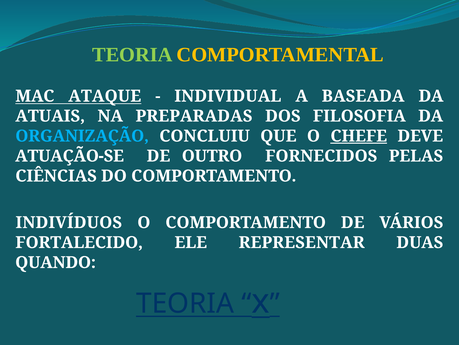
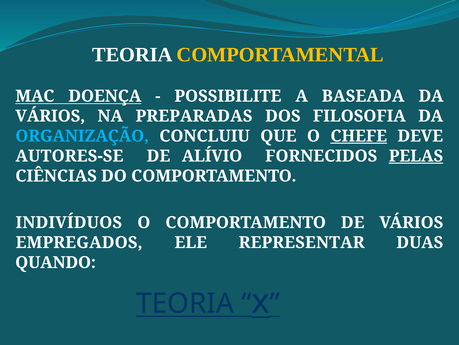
TEORIA at (132, 55) colour: light green -> white
ATAQUE: ATAQUE -> DOENÇA
INDIVIDUAL: INDIVIDUAL -> POSSIBILITE
ATUAIS at (50, 116): ATUAIS -> VÁRIOS
ATUAÇÃO-SE: ATUAÇÃO-SE -> AUTORES-SE
OUTRO: OUTRO -> ALÍVIO
PELAS underline: none -> present
FORTALECIDO: FORTALECIDO -> EMPREGADOS
